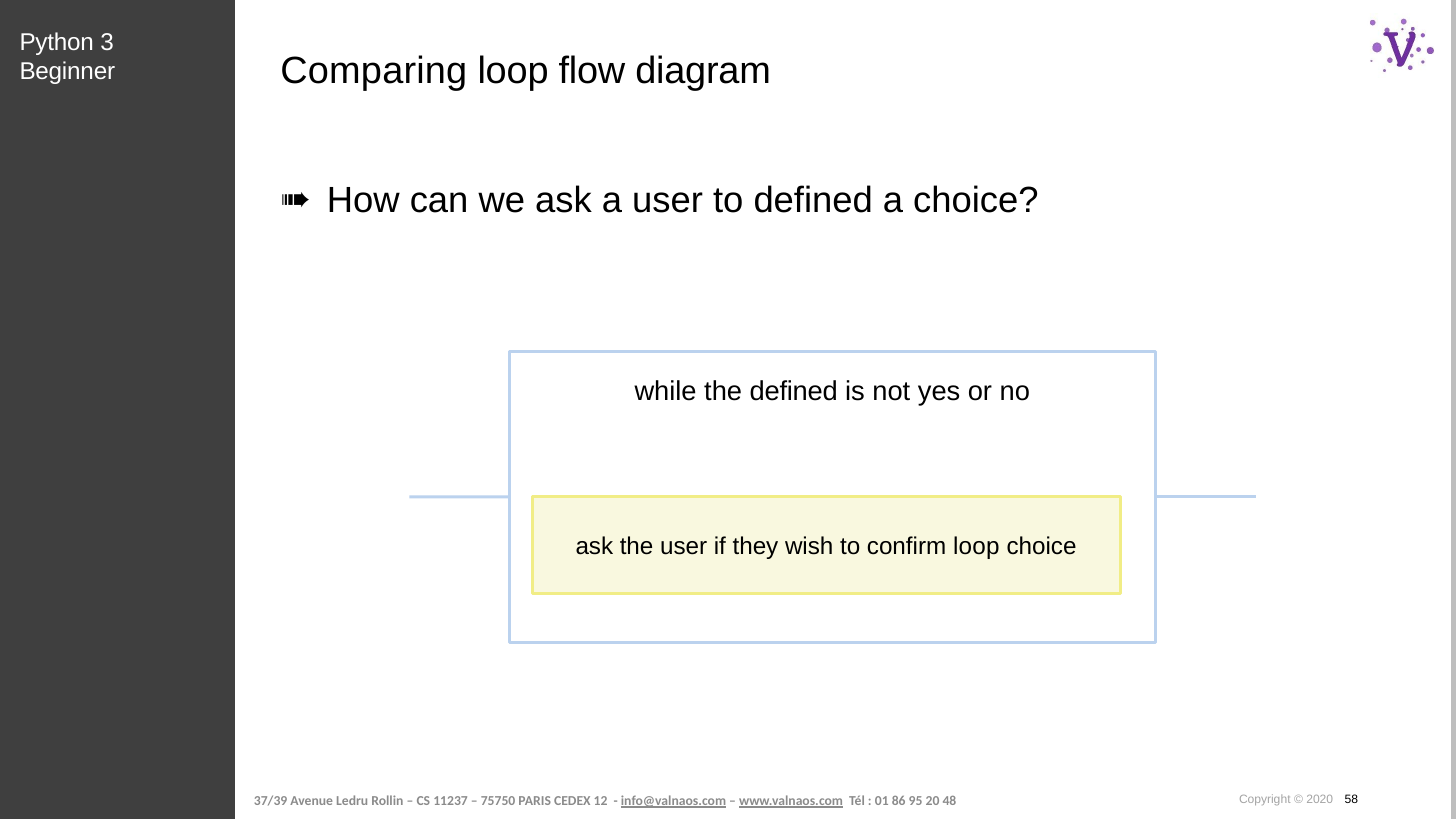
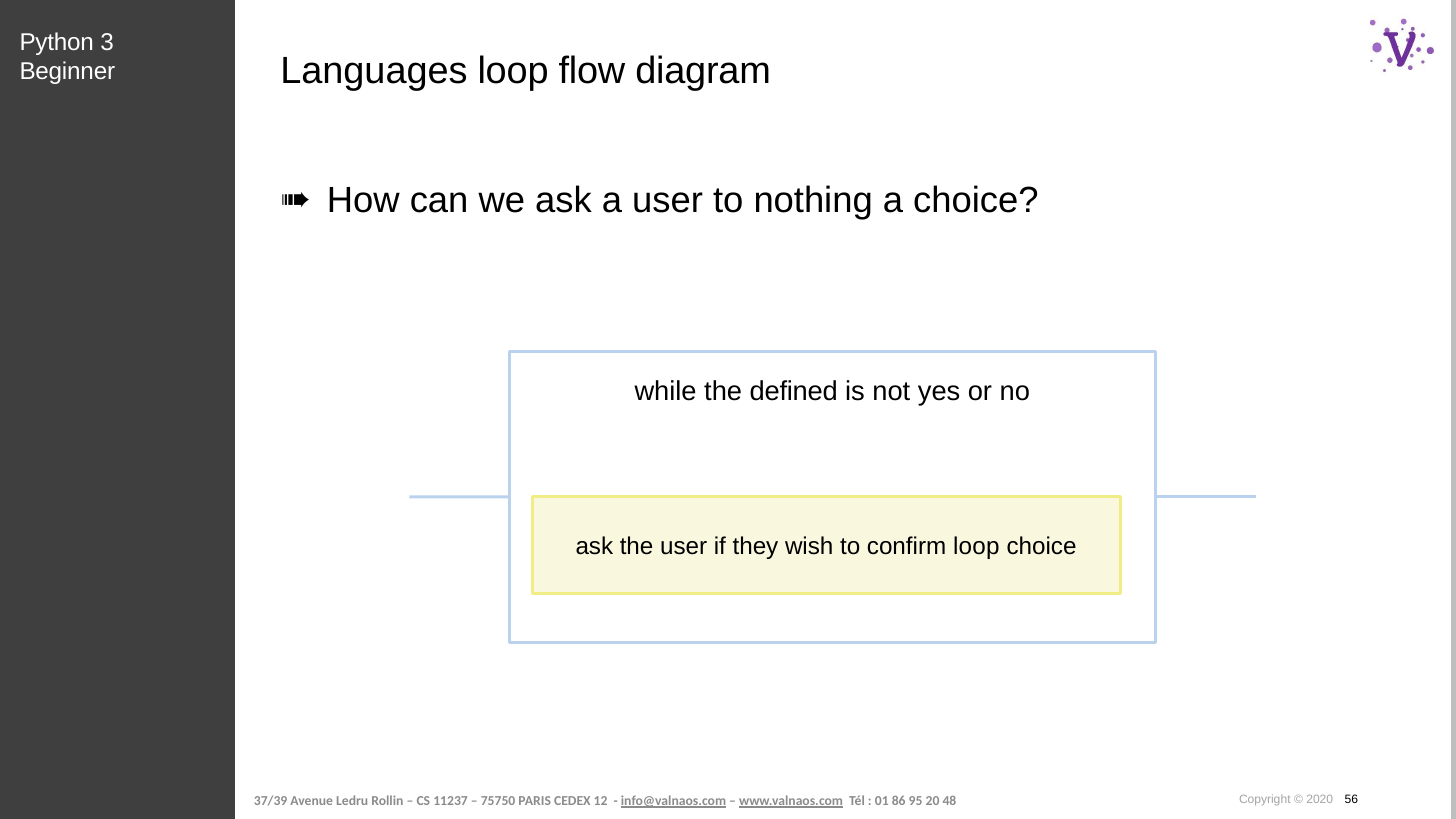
Comparing: Comparing -> Languages
to defined: defined -> nothing
58: 58 -> 56
